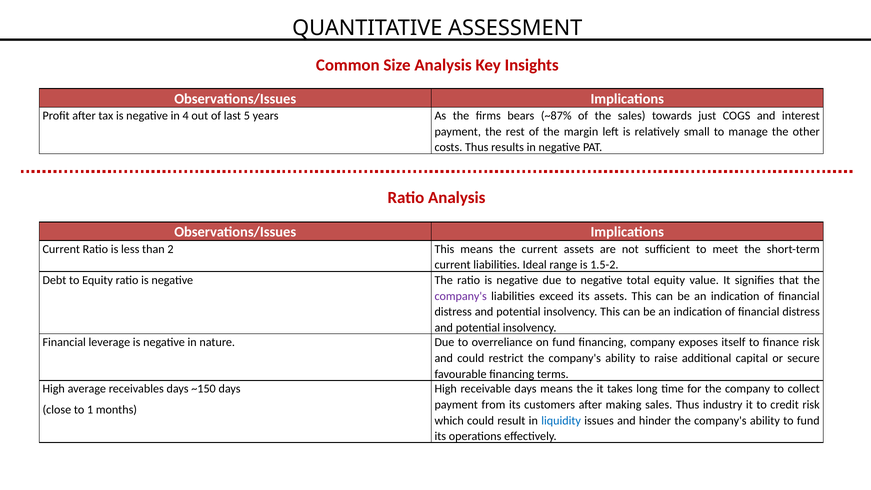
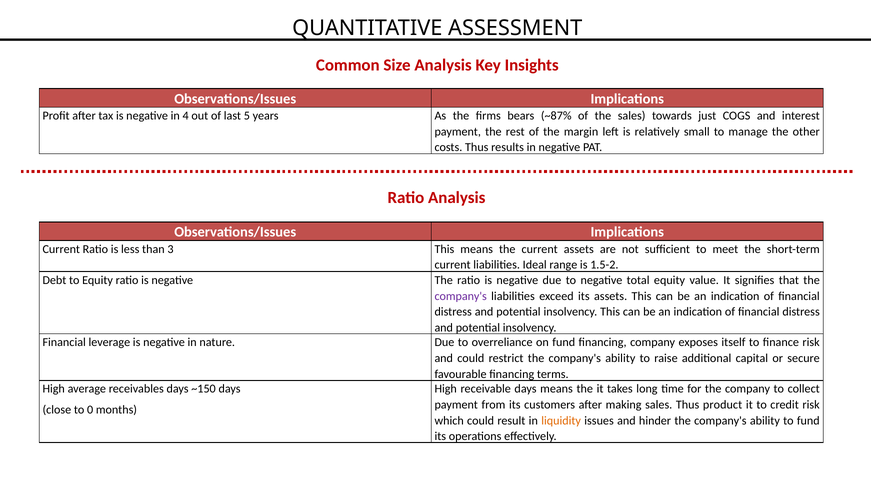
2: 2 -> 3
industry: industry -> product
1: 1 -> 0
liquidity colour: blue -> orange
